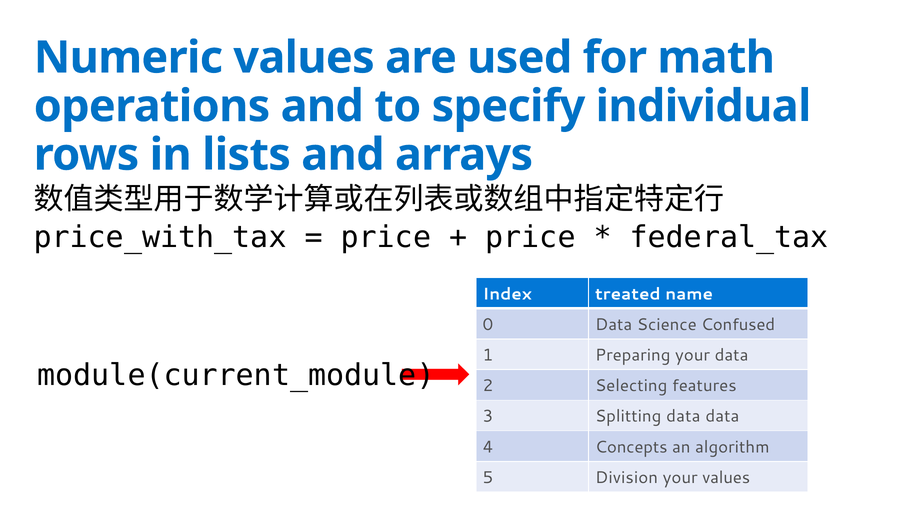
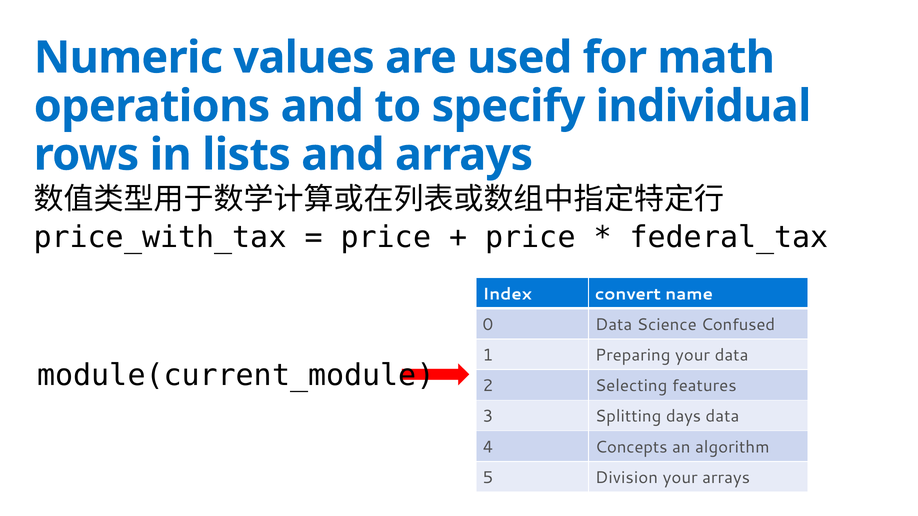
treated: treated -> convert
Splitting data: data -> days
your values: values -> arrays
